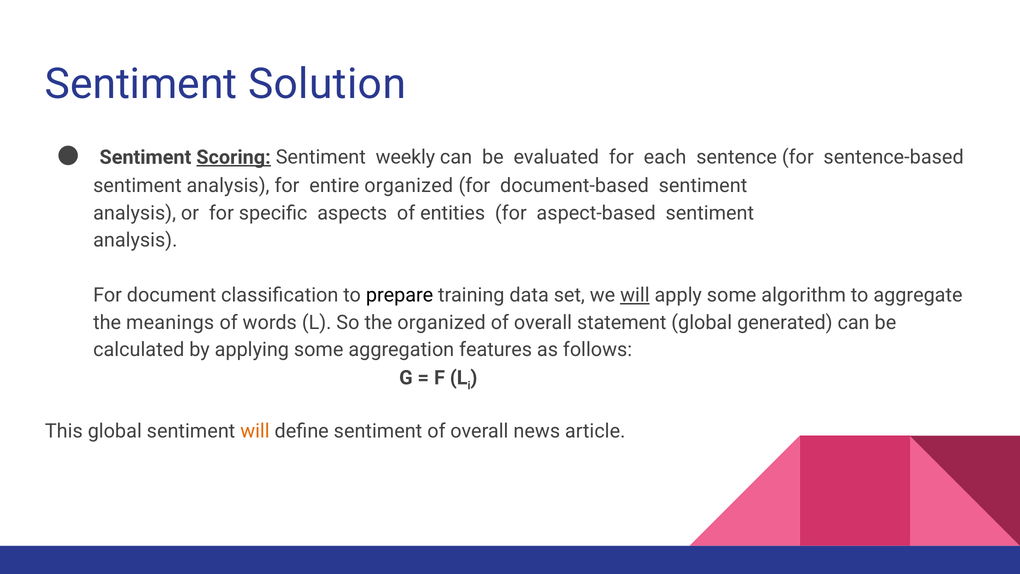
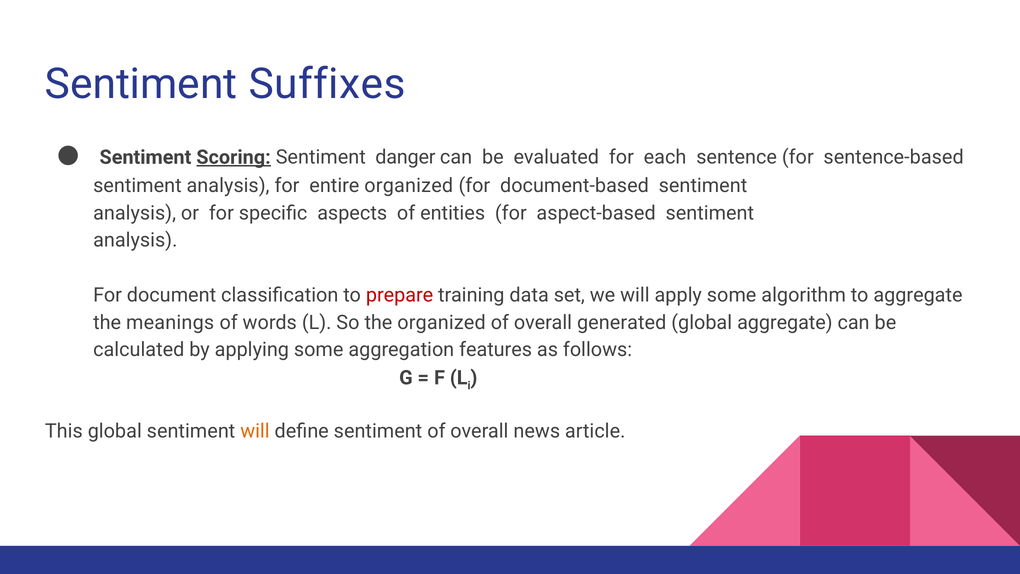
Solution: Solution -> Suffixes
weekly: weekly -> danger
prepare colour: black -> red
will at (635, 295) underline: present -> none
statement: statement -> generated
global generated: generated -> aggregate
